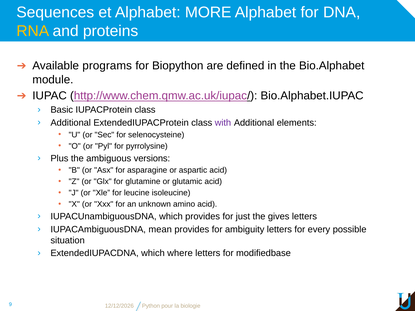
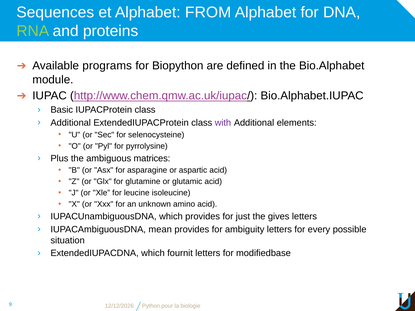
MORE: MORE -> FROM
RNA colour: yellow -> light green
versions: versions -> matrices
where: where -> fournit
